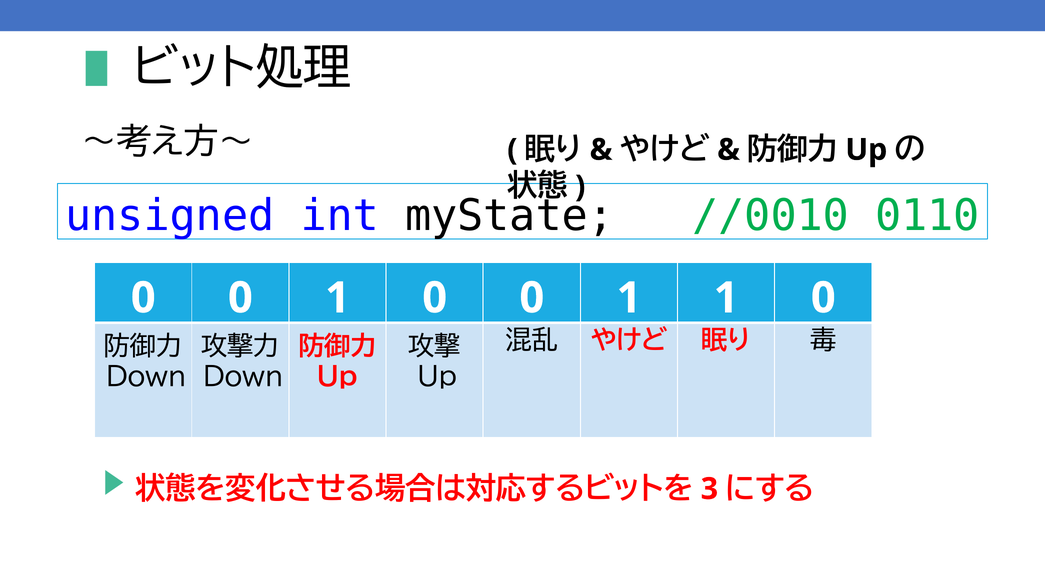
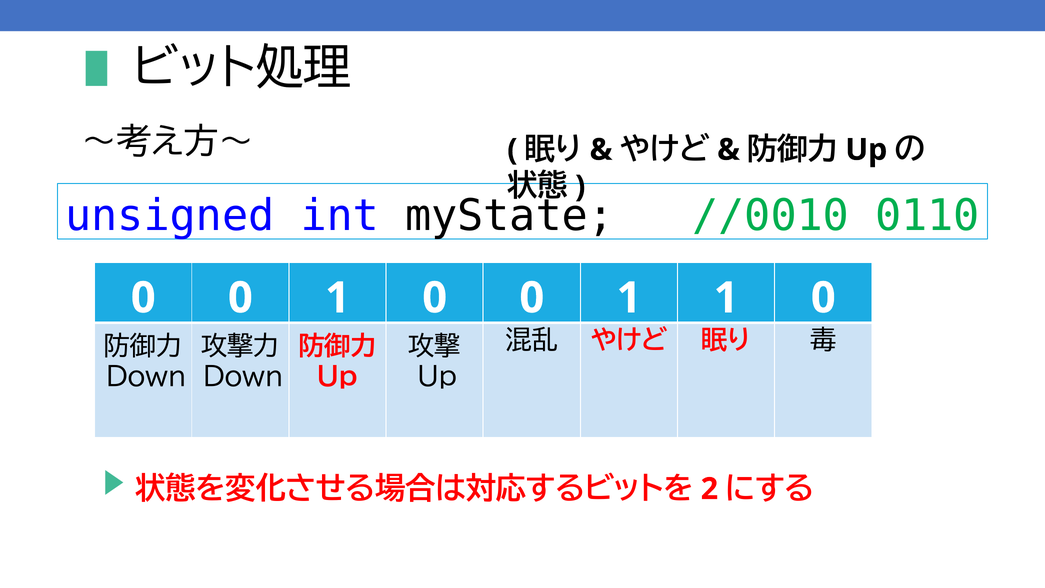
3: 3 -> 2
